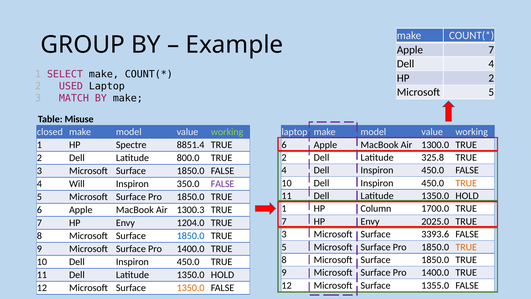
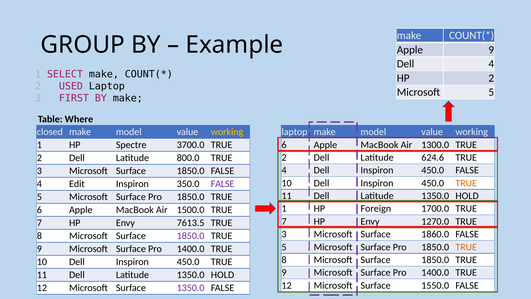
Apple 7: 7 -> 9
MATCH: MATCH -> FIRST
Misuse: Misuse -> Where
working at (227, 132) colour: light green -> yellow
8851.4: 8851.4 -> 3700.0
325.8: 325.8 -> 624.6
Will: Will -> Edit
Column: Column -> Foreign
1300.3: 1300.3 -> 1500.0
2025.0: 2025.0 -> 1270.0
1204.0: 1204.0 -> 7613.5
3393.6: 3393.6 -> 1860.0
1850.0 at (191, 236) colour: blue -> purple
1355.0: 1355.0 -> 1550.0
1350.0 at (191, 288) colour: orange -> purple
